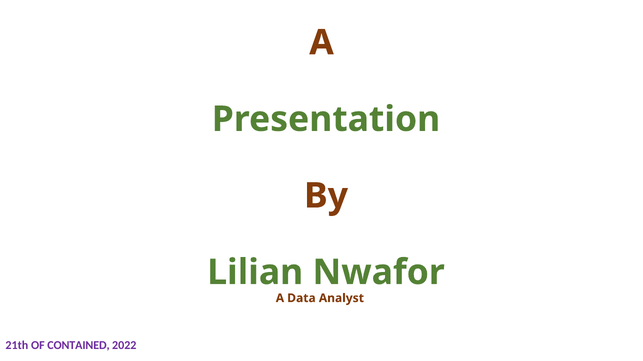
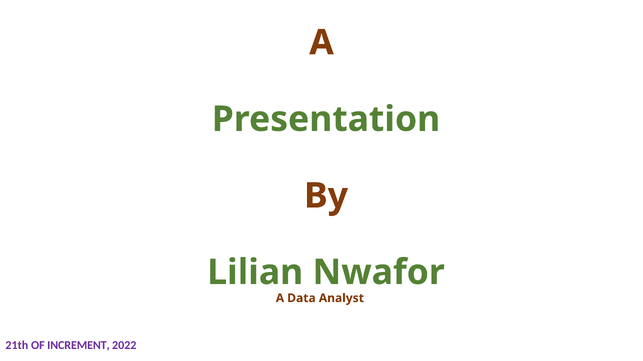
CONTAINED: CONTAINED -> INCREMENT
